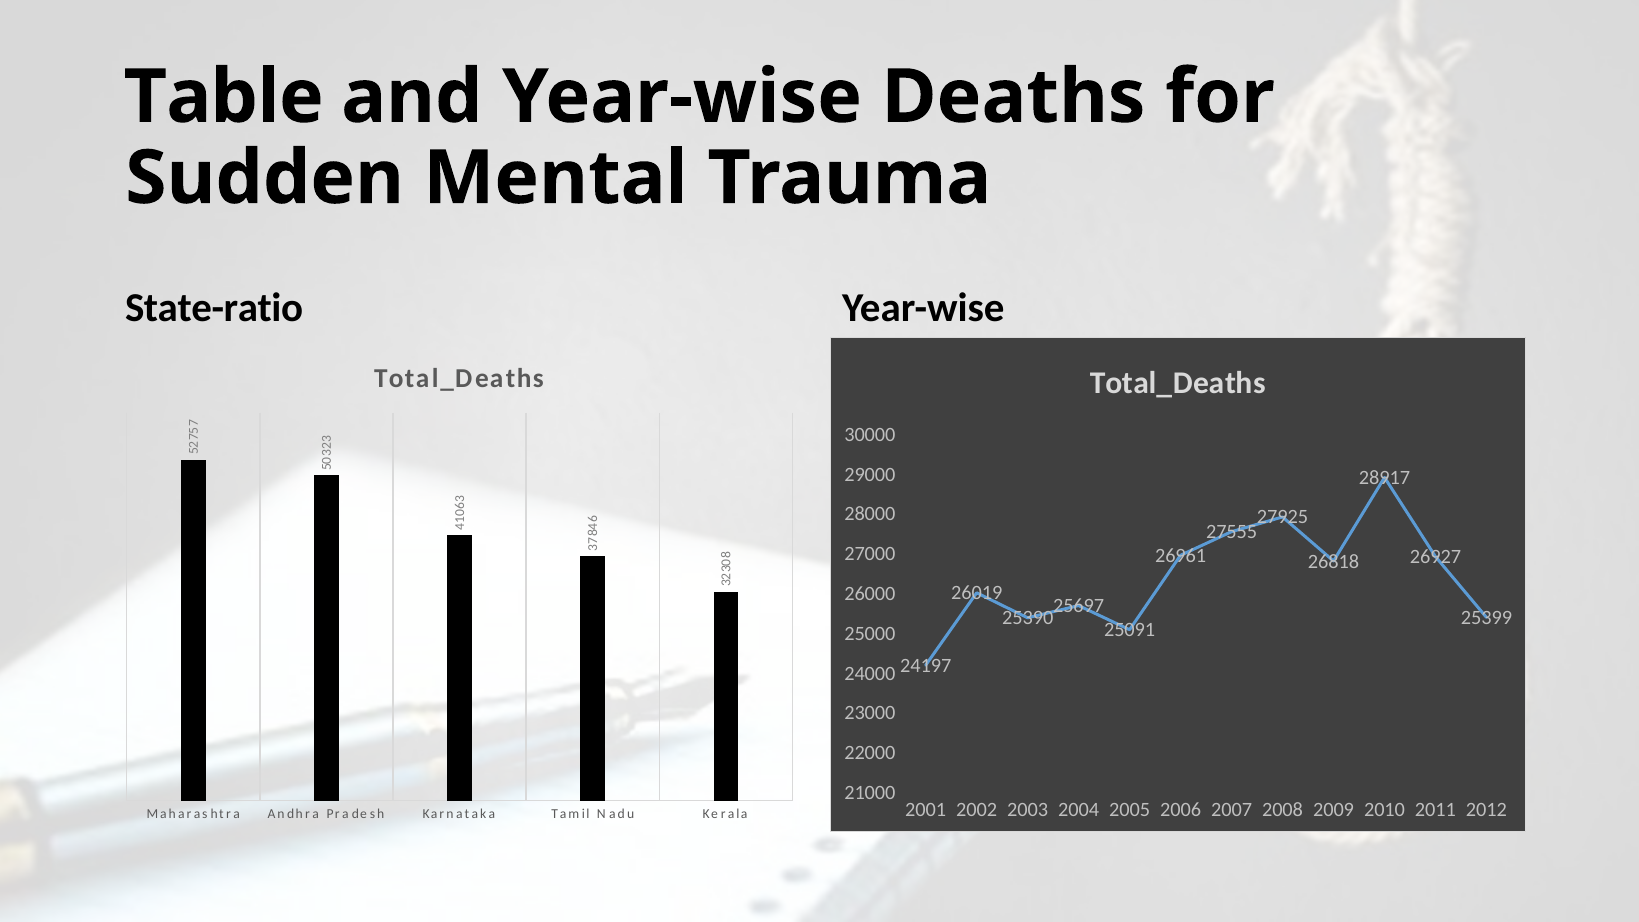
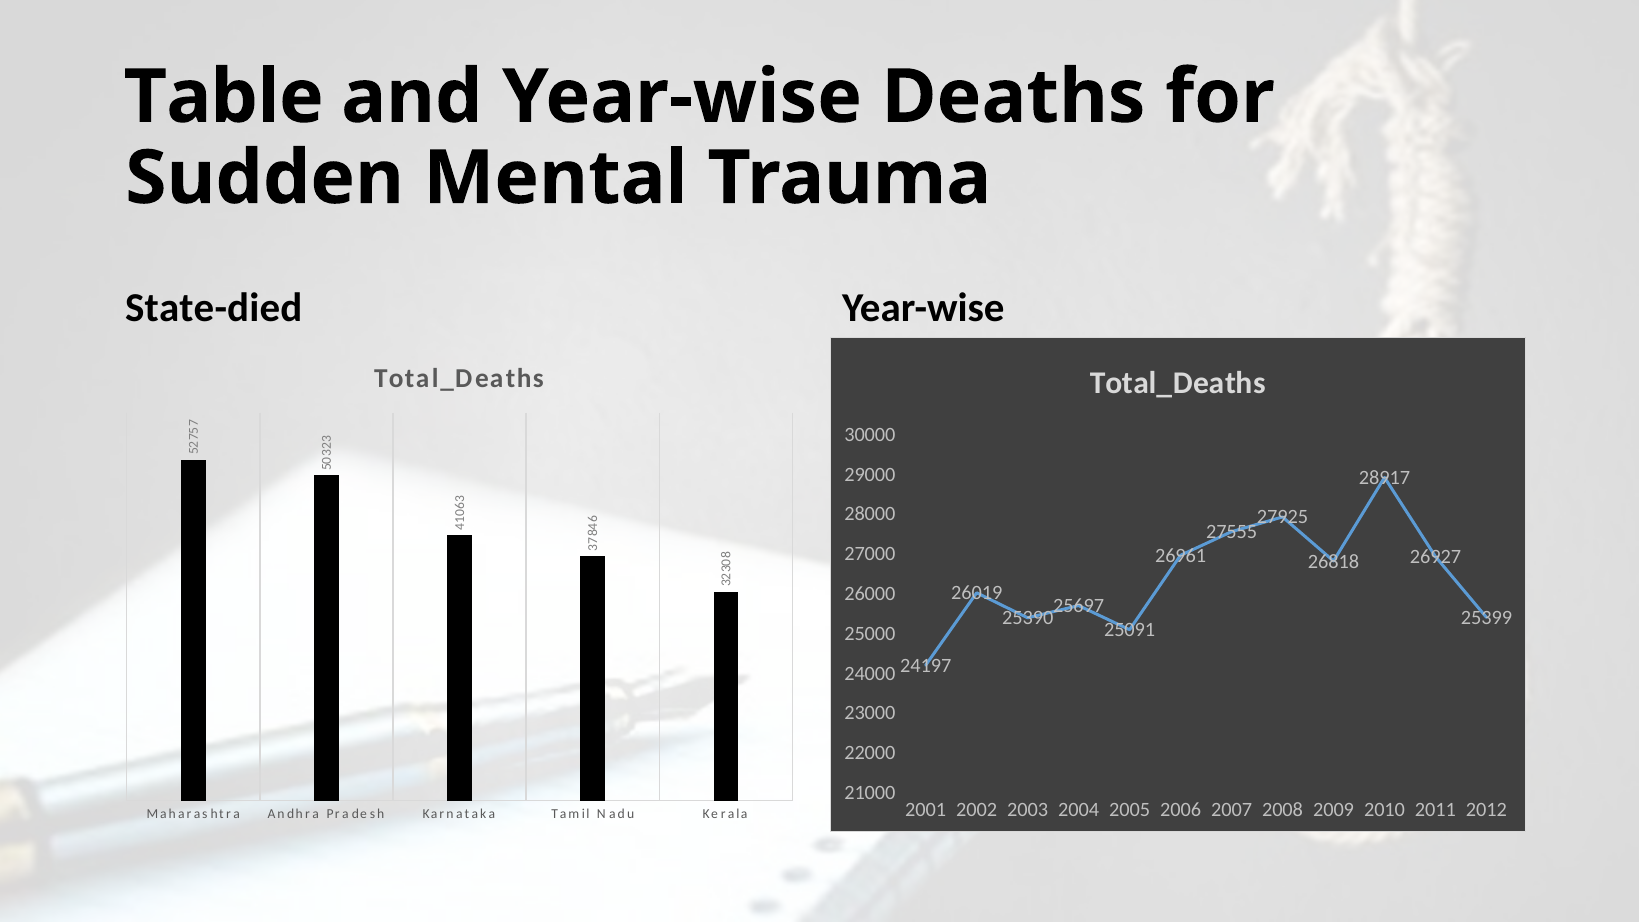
State-ratio: State-ratio -> State-died
